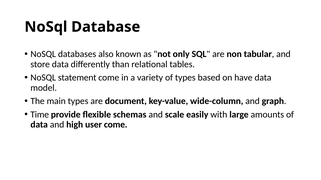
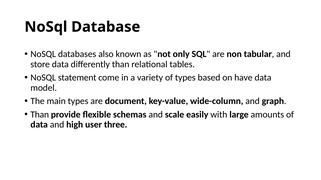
Time at (40, 115): Time -> Than
user come: come -> three
